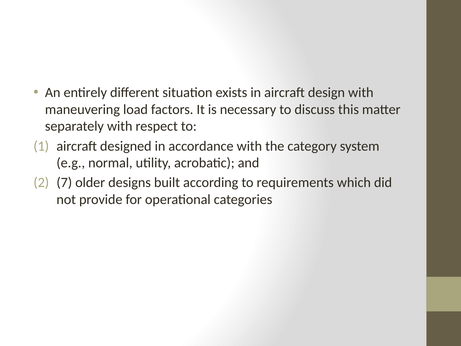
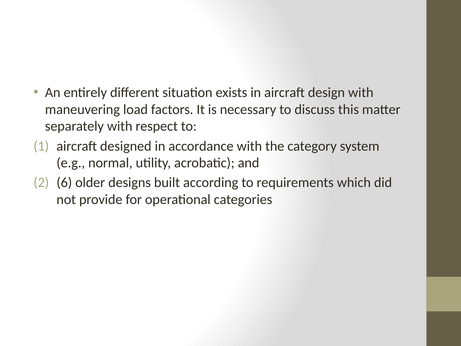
7: 7 -> 6
